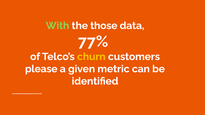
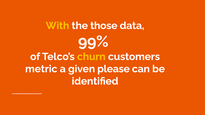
With colour: light green -> yellow
77%: 77% -> 99%
please: please -> metric
metric: metric -> please
